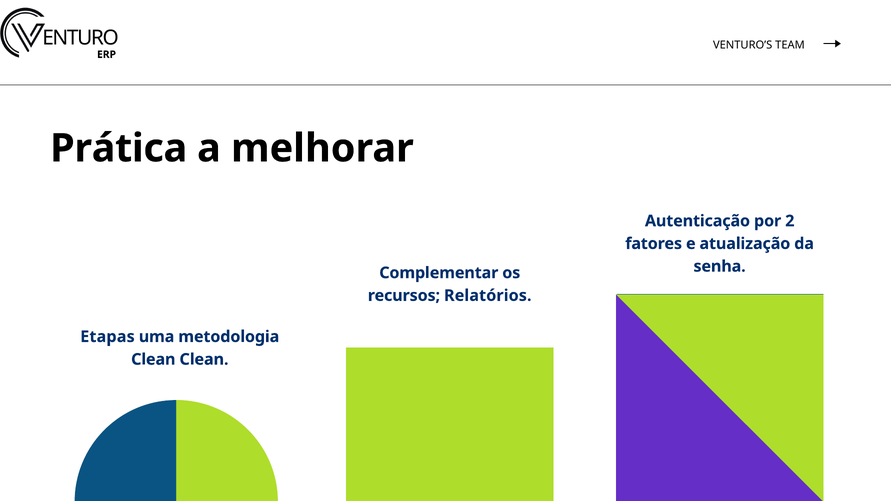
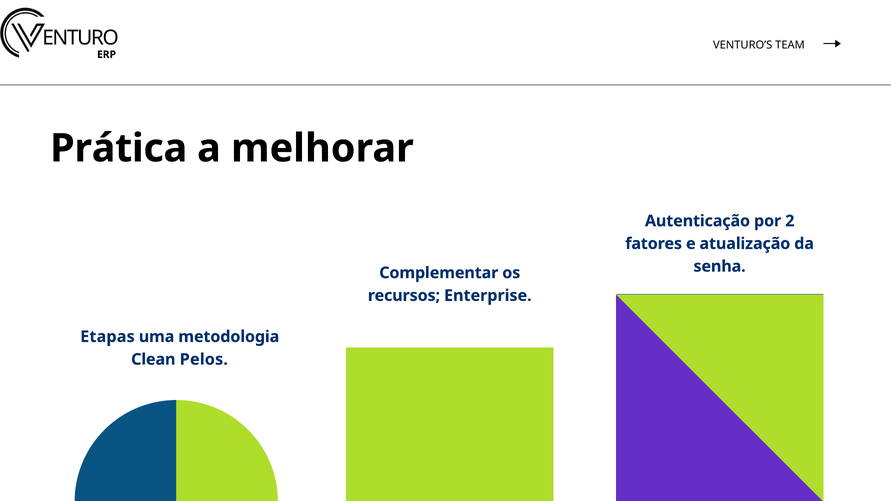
Relatórios: Relatórios -> Enterprise
Clean Clean: Clean -> Pelos
